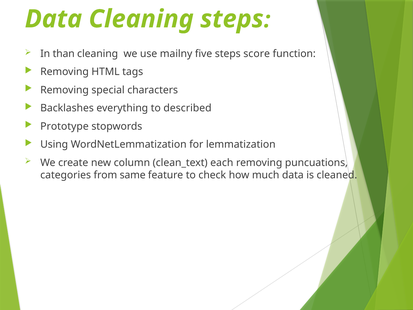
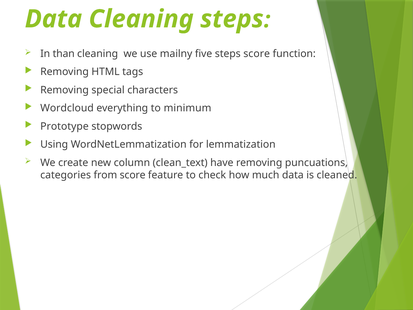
Backlashes: Backlashes -> Wordcloud
described: described -> minimum
each: each -> have
from same: same -> score
